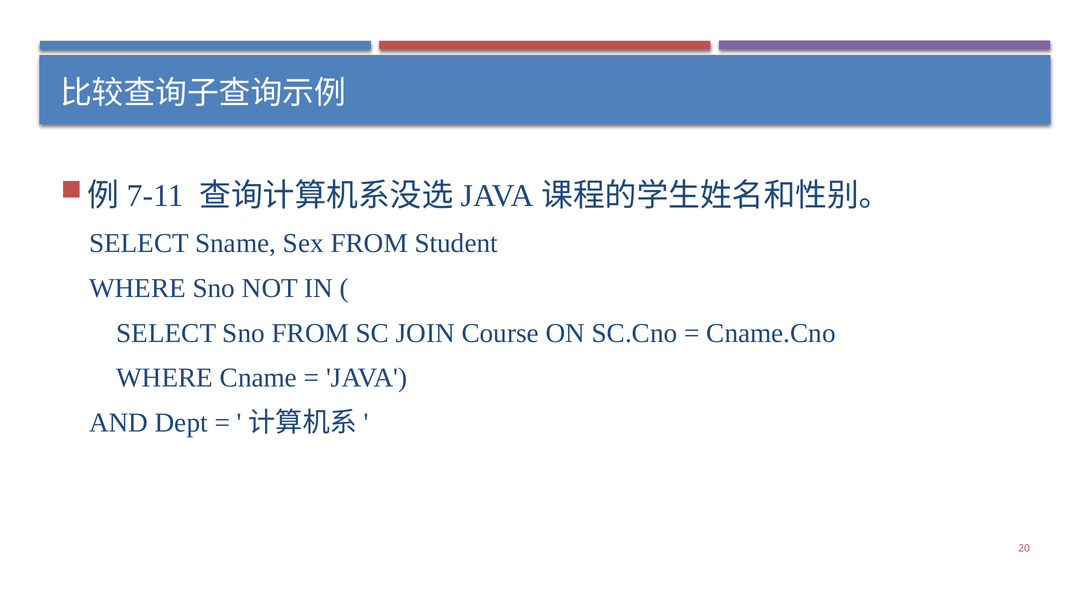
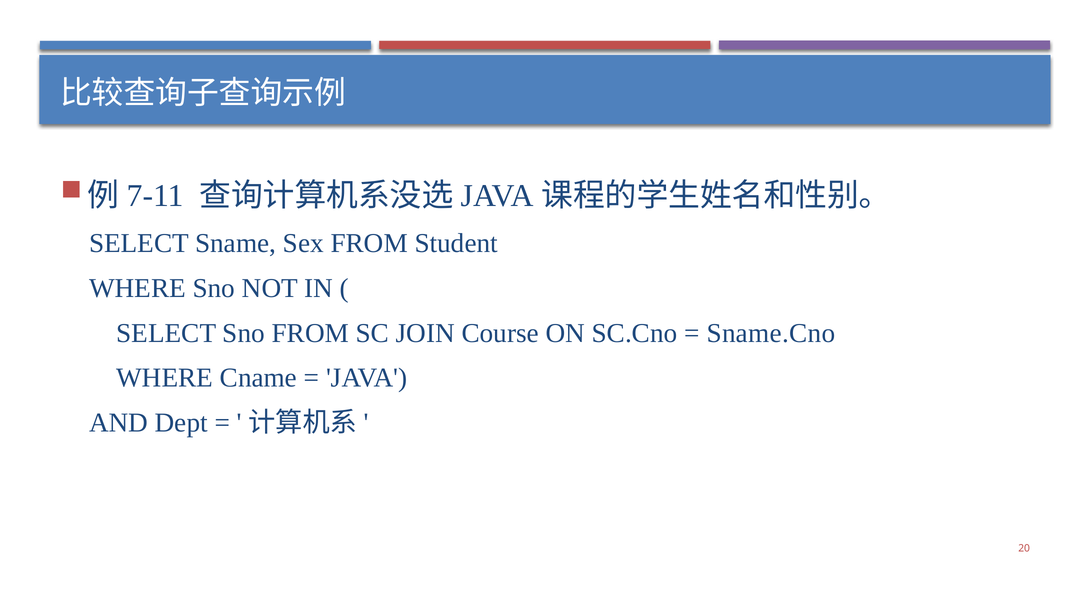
Cname.Cno: Cname.Cno -> Sname.Cno
